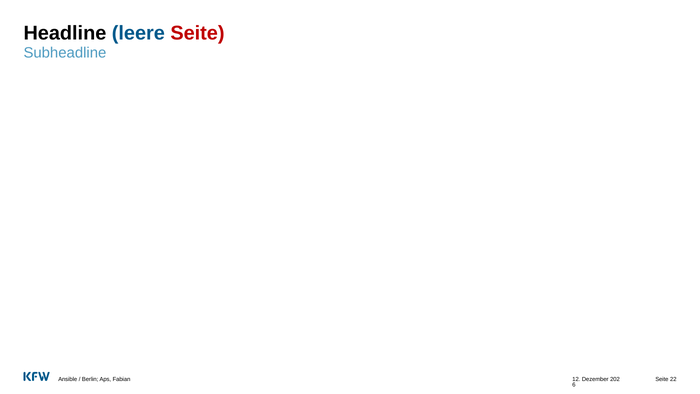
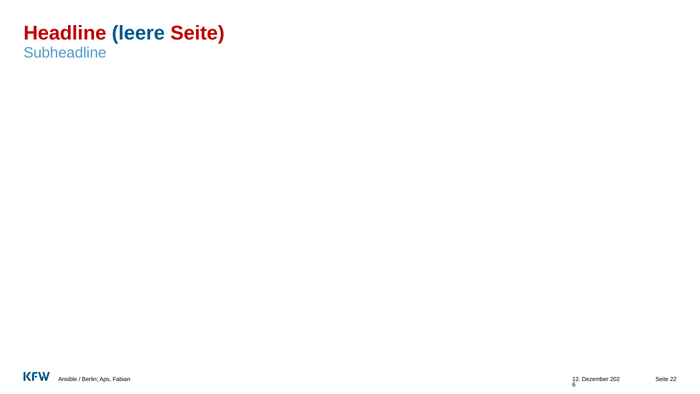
Headline colour: black -> red
